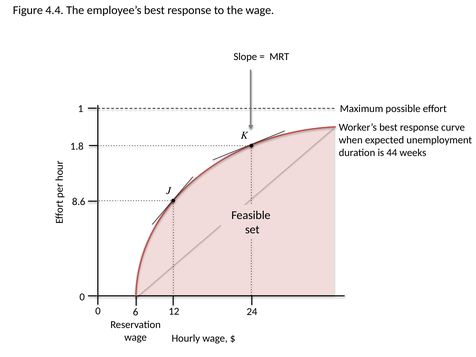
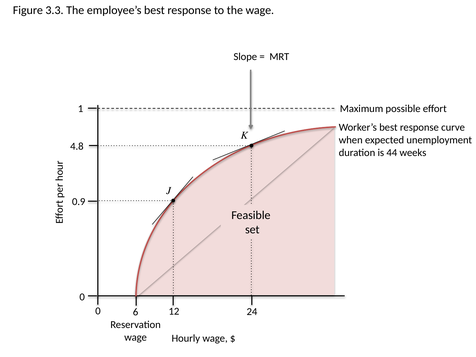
4.4: 4.4 -> 3.3
1.8: 1.8 -> 4.8
8.6: 8.6 -> 0.9
